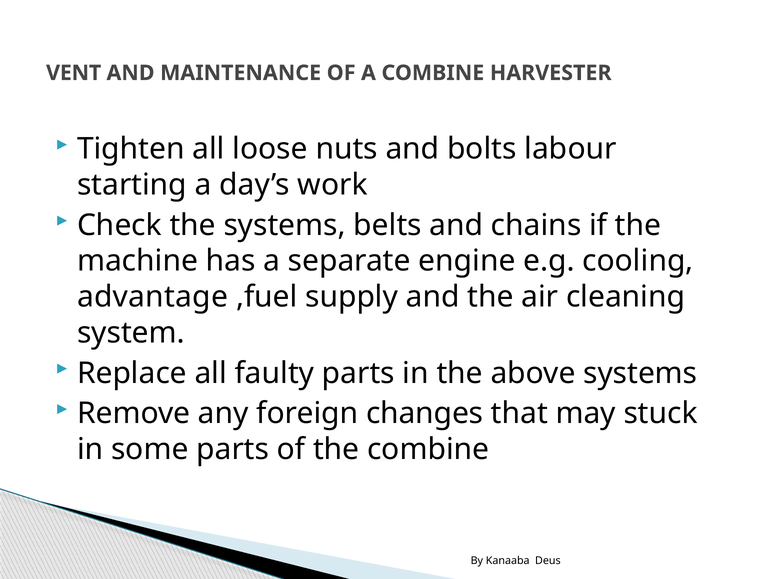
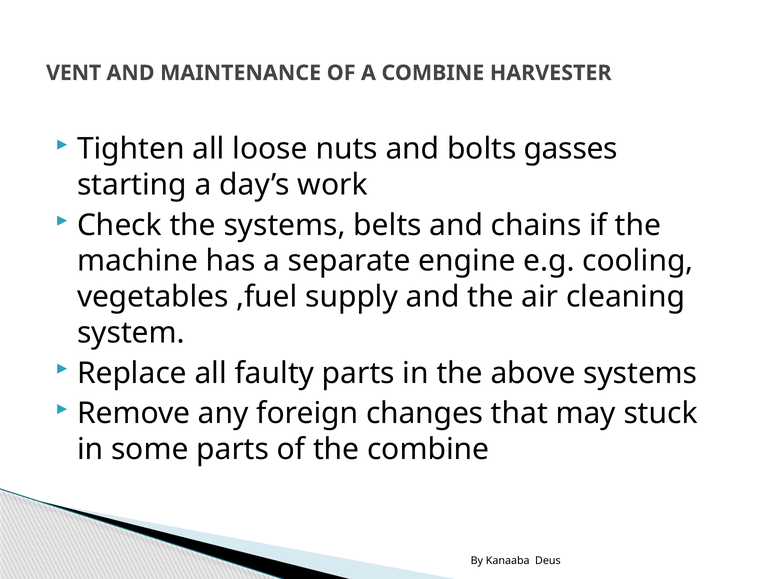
labour: labour -> gasses
advantage: advantage -> vegetables
